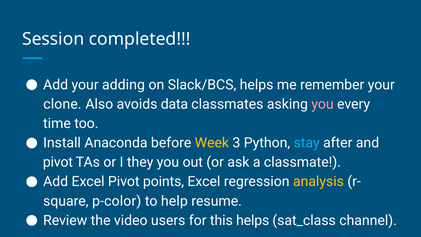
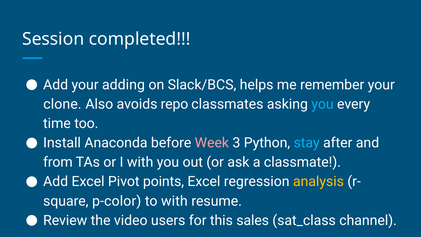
data: data -> repo
you at (323, 104) colour: pink -> light blue
Week colour: yellow -> pink
pivot at (58, 162): pivot -> from
I they: they -> with
to help: help -> with
this helps: helps -> sales
